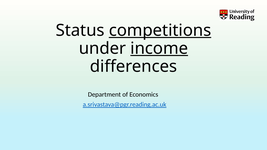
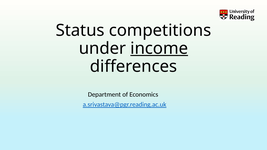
competitions underline: present -> none
